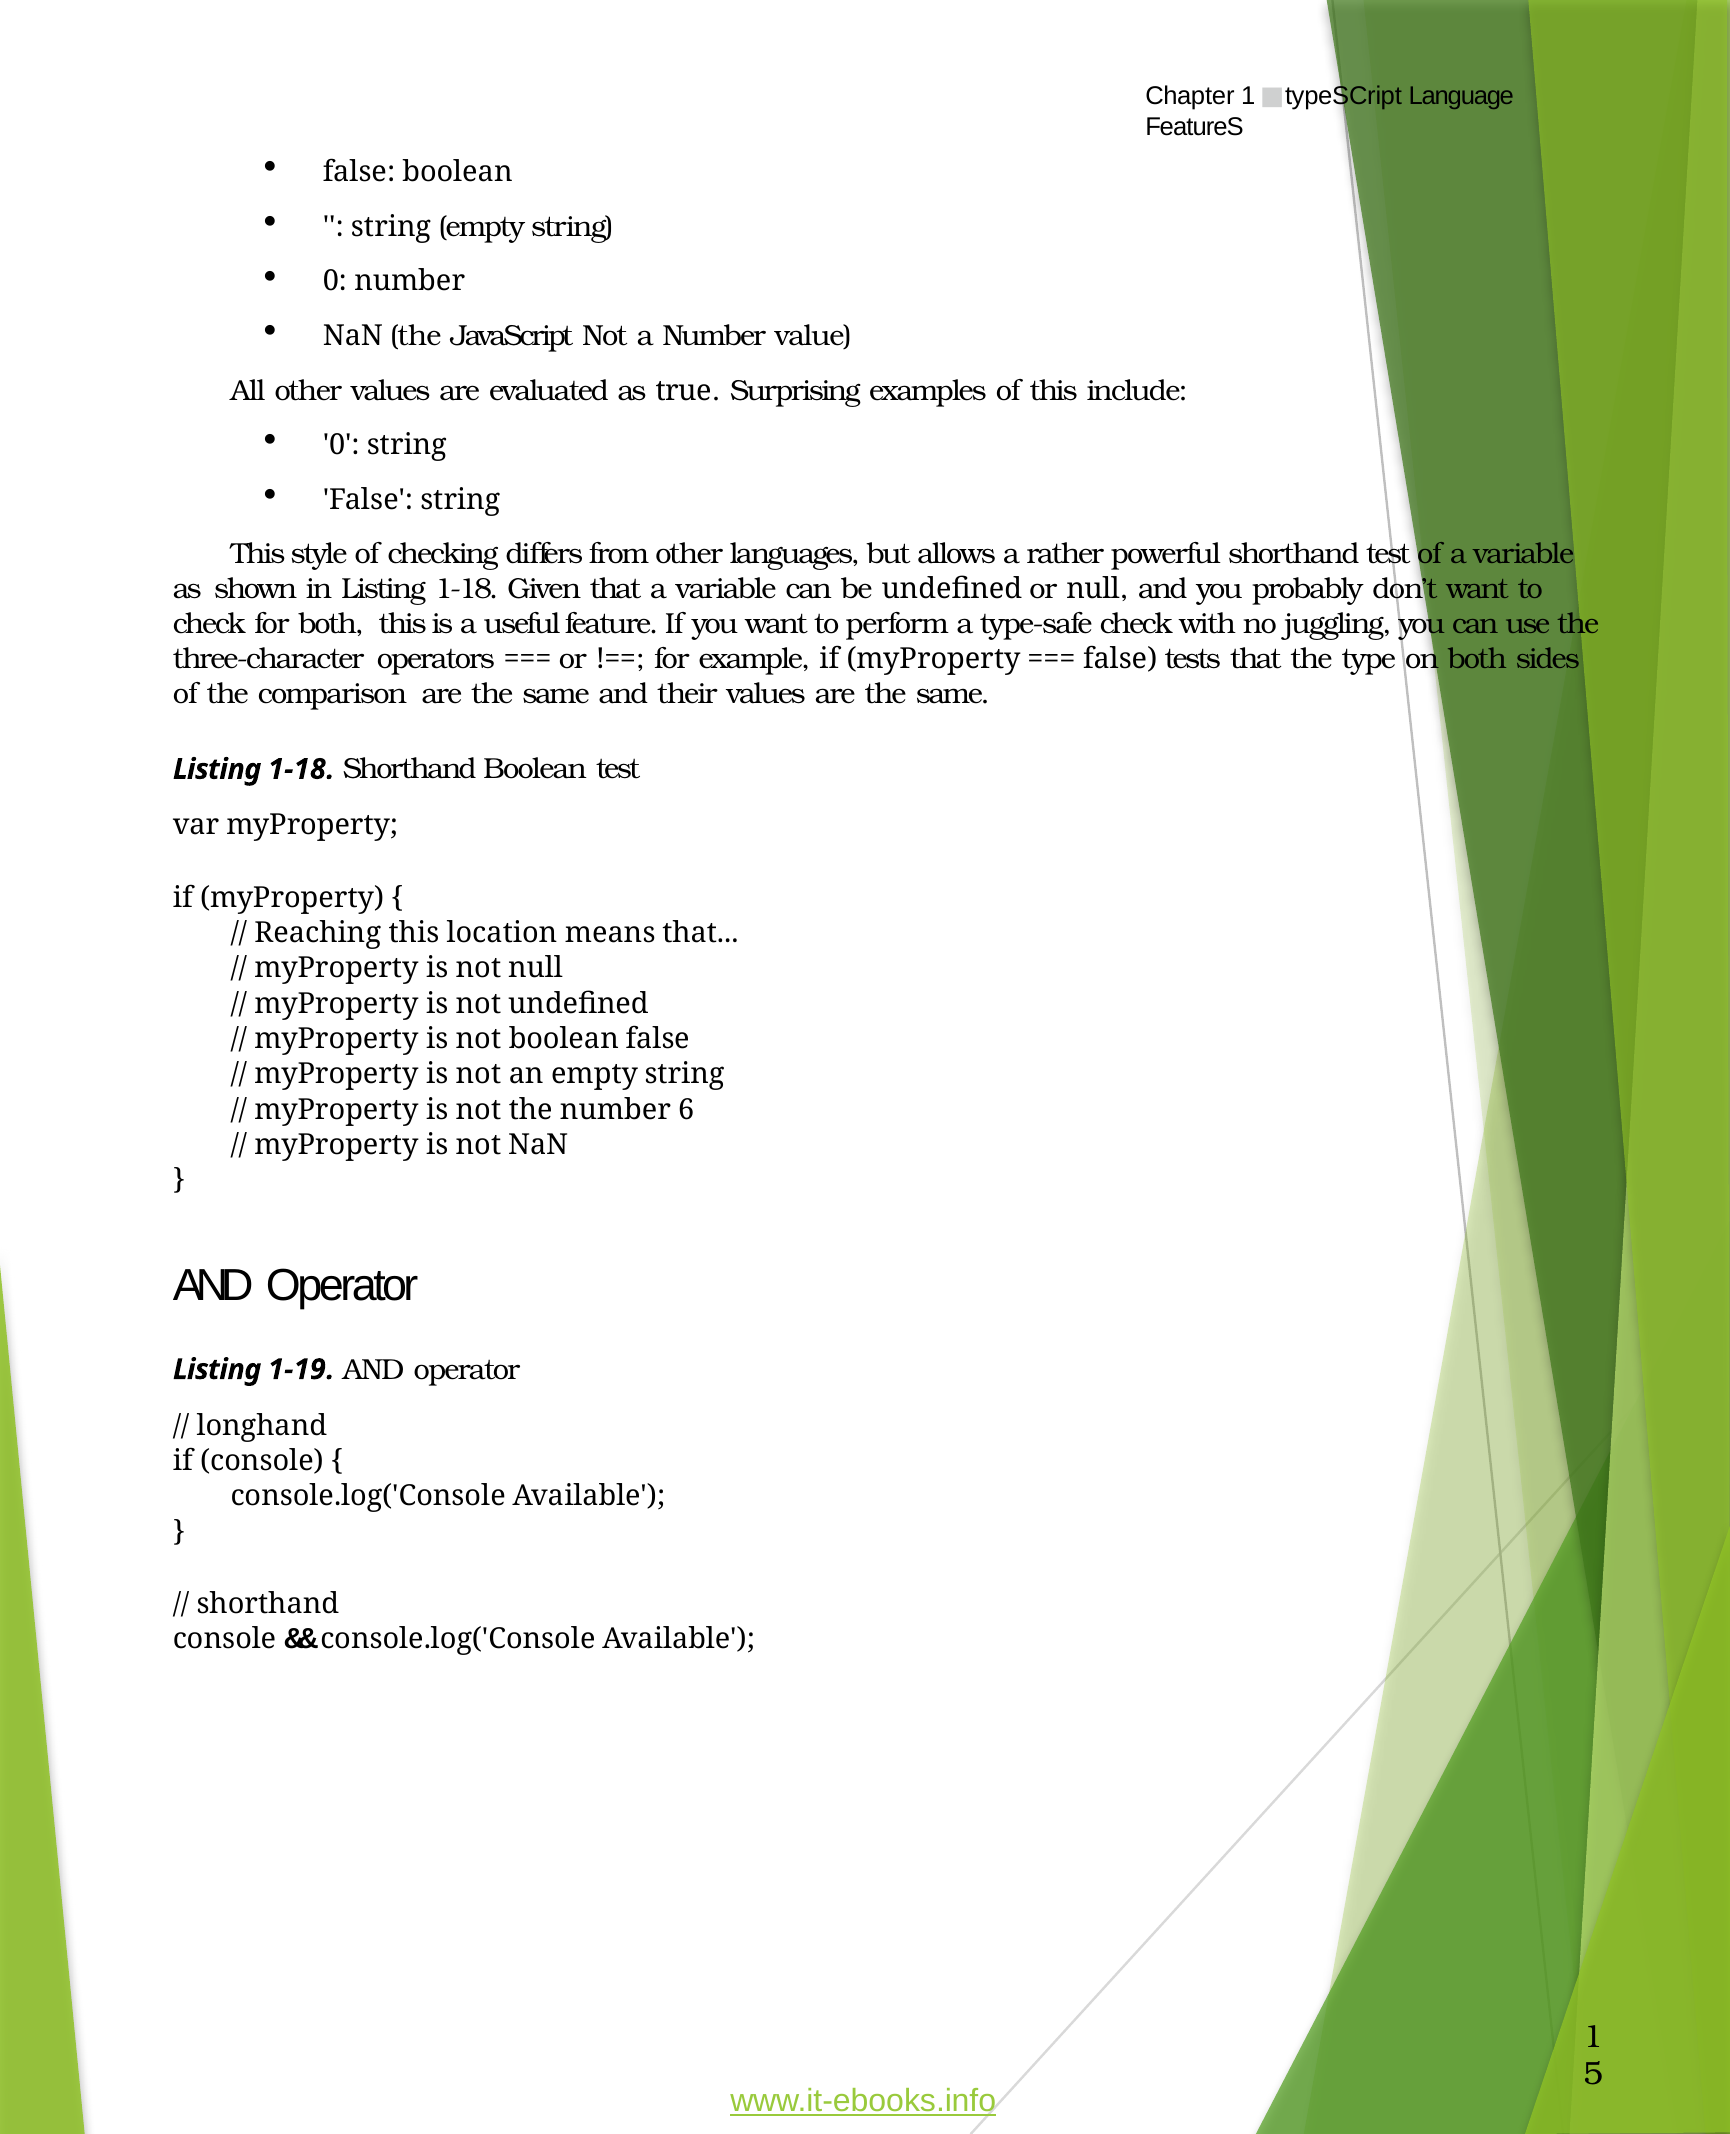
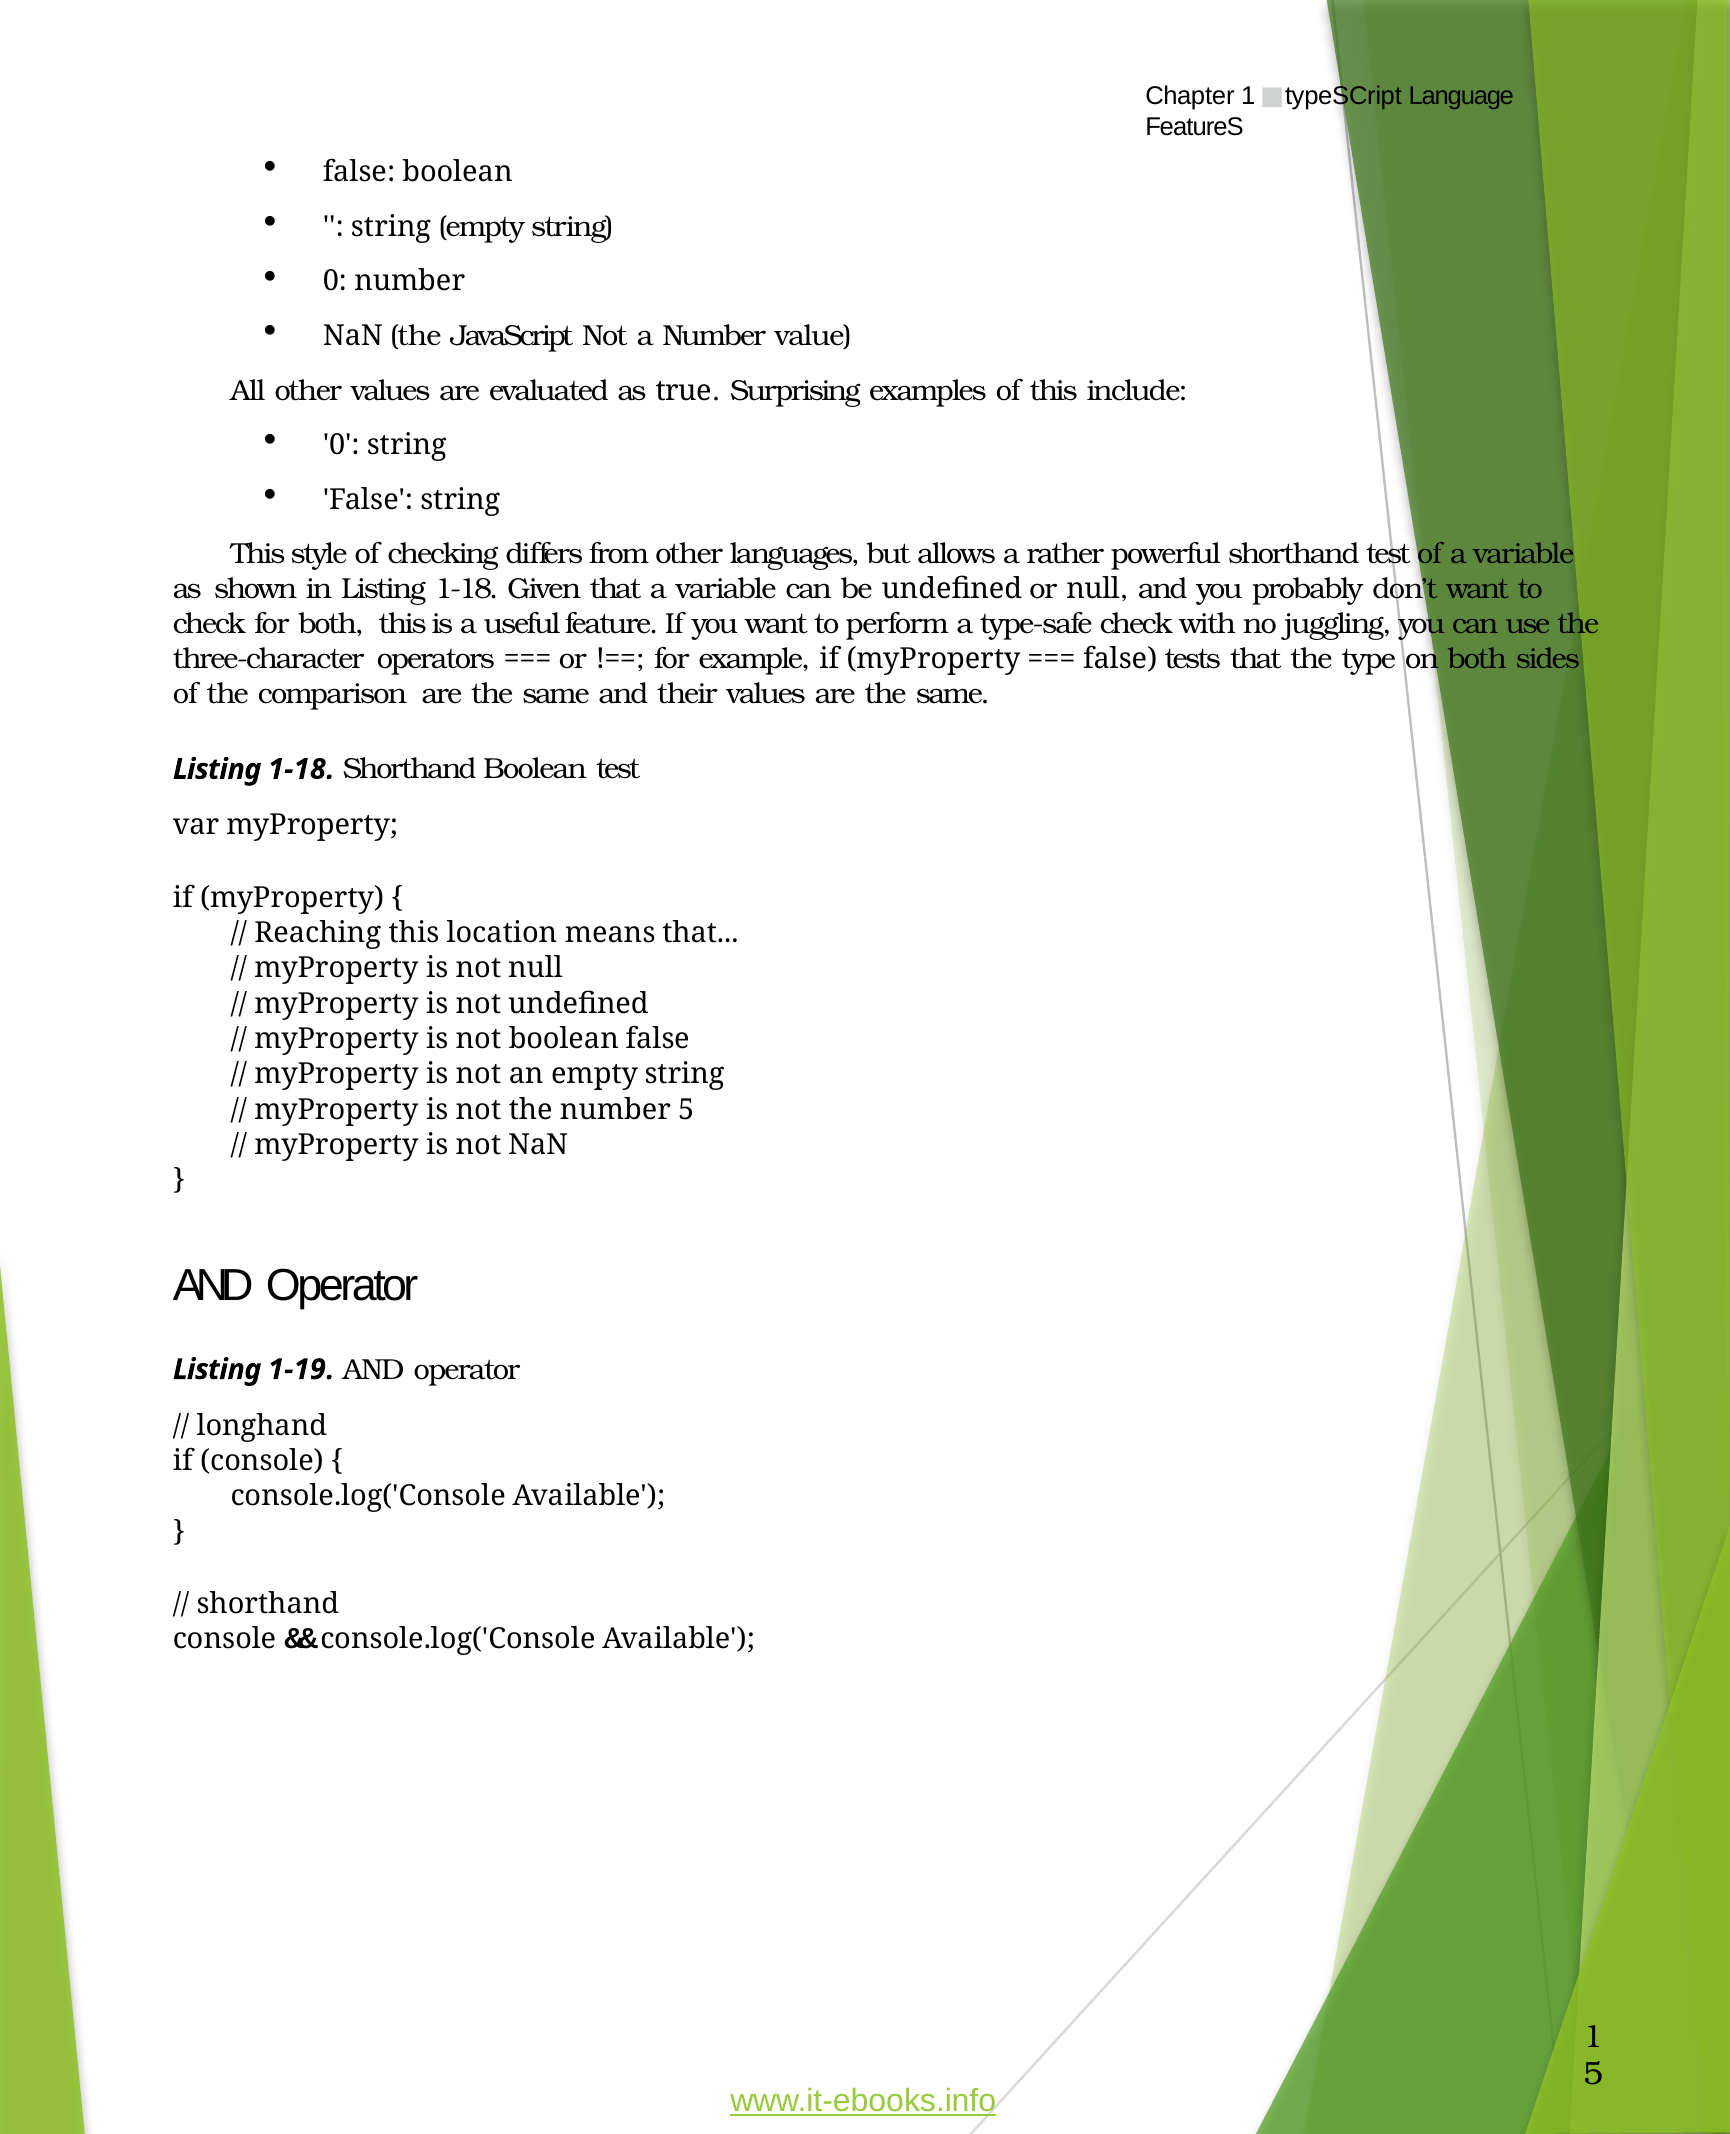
number 6: 6 -> 5
